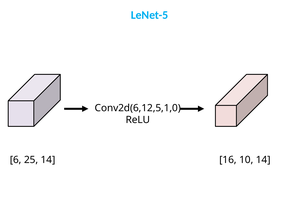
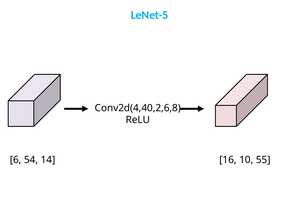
Conv2d(6,12,5,1,0: Conv2d(6,12,5,1,0 -> Conv2d(4,40,2,6,8
25: 25 -> 54
10 14: 14 -> 55
